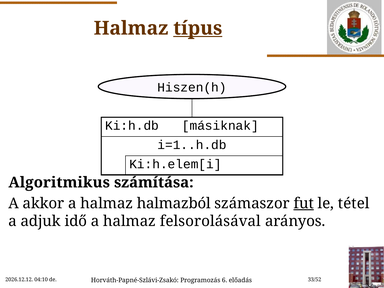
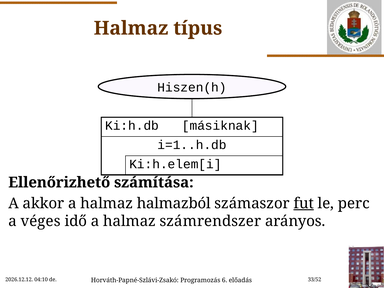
típus underline: present -> none
Algoritmikus: Algoritmikus -> Ellenőrizhető
tétel: tétel -> perc
adjuk: adjuk -> véges
felsorolásával: felsorolásával -> számrendszer
